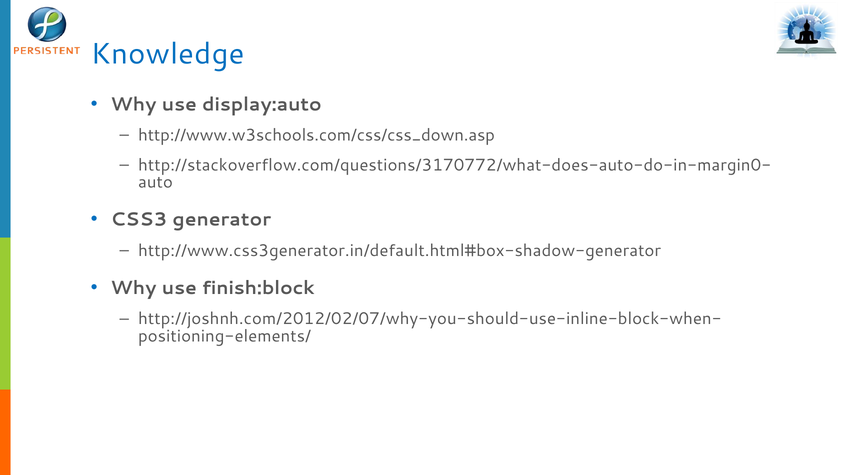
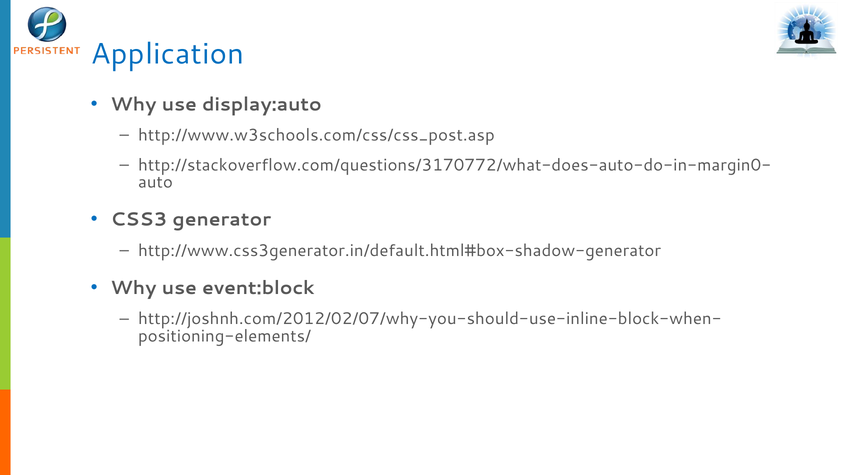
Knowledge: Knowledge -> Application
http://www.w3schools.com/css/css_down.asp: http://www.w3schools.com/css/css_down.asp -> http://www.w3schools.com/css/css_post.asp
finish:block: finish:block -> event:block
